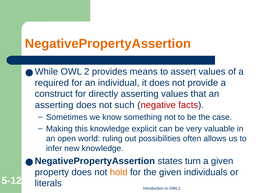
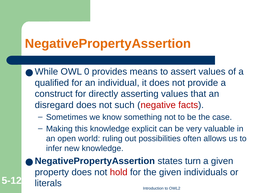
2: 2 -> 0
required: required -> qualified
asserting at (54, 105): asserting -> disregard
hold colour: orange -> red
